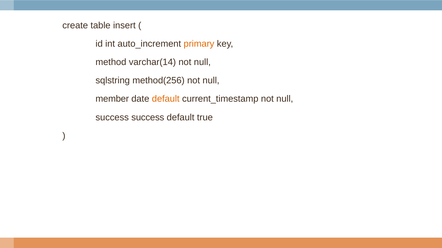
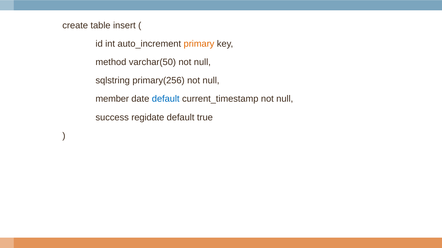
varchar(14: varchar(14 -> varchar(50
method(256: method(256 -> primary(256
default at (166, 99) colour: orange -> blue
success success: success -> regidate
